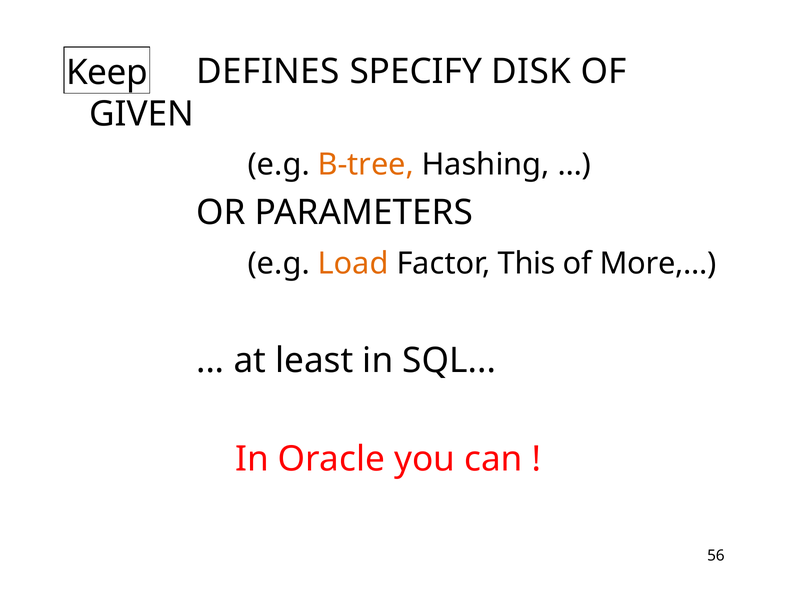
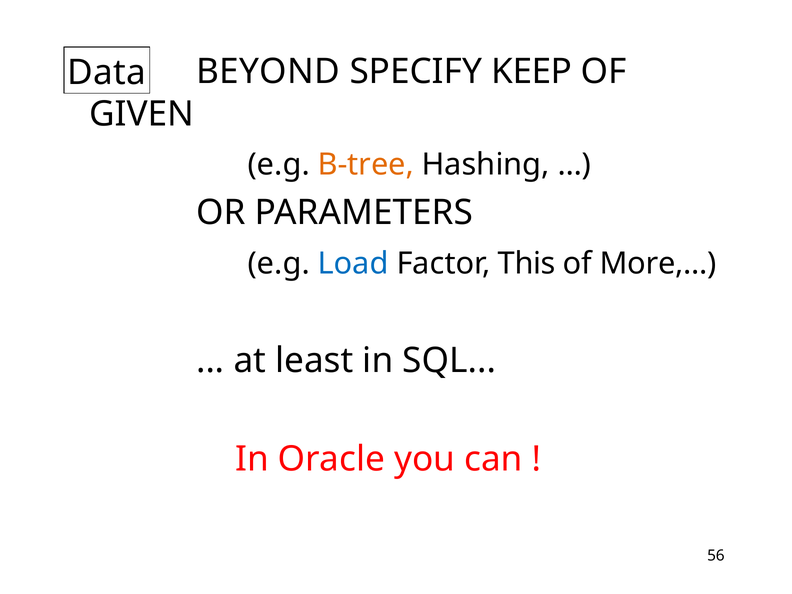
DEFINES: DEFINES -> BEYOND
DISK: DISK -> KEEP
Keep: Keep -> Data
Load colour: orange -> blue
